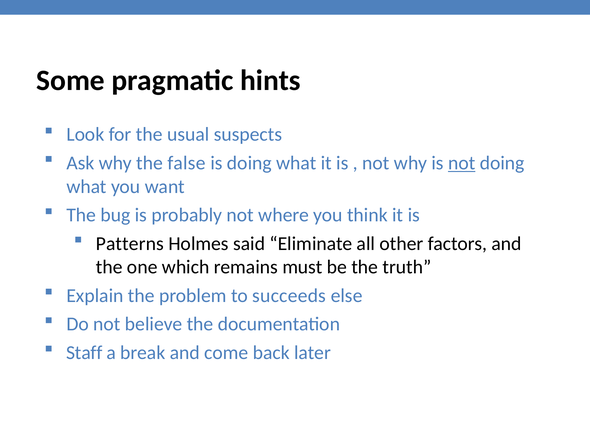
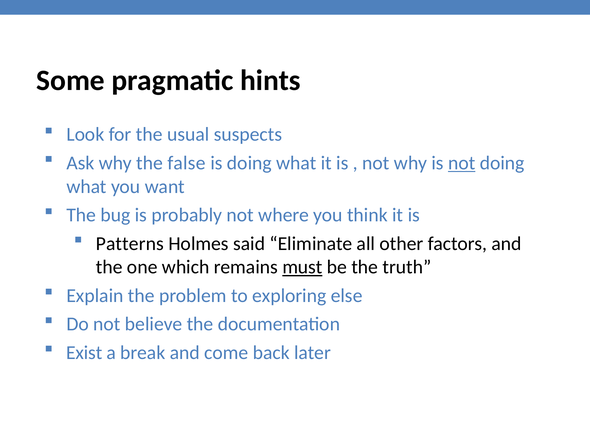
must underline: none -> present
succeeds: succeeds -> exploring
Staff: Staff -> Exist
